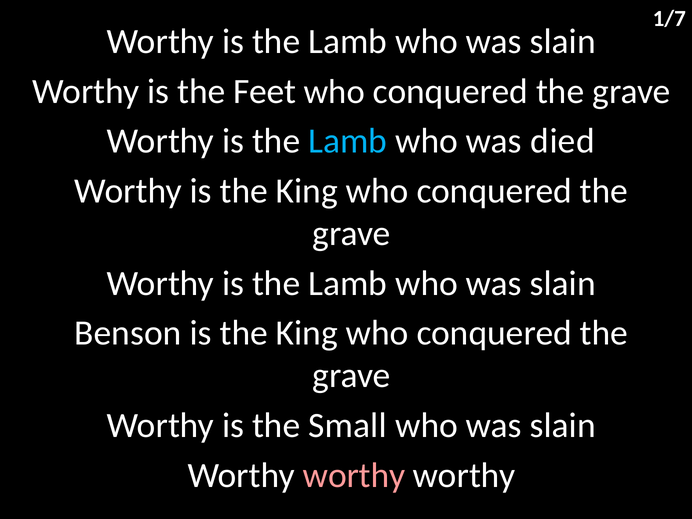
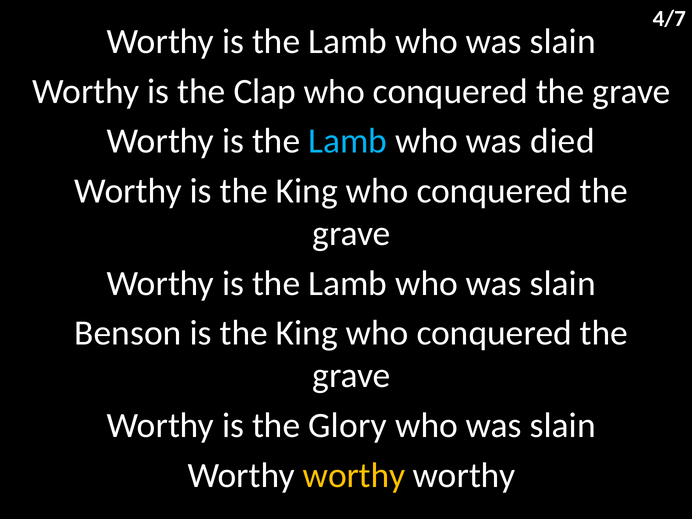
1/7: 1/7 -> 4/7
Feet: Feet -> Clap
Small: Small -> Glory
worthy at (354, 475) colour: pink -> yellow
